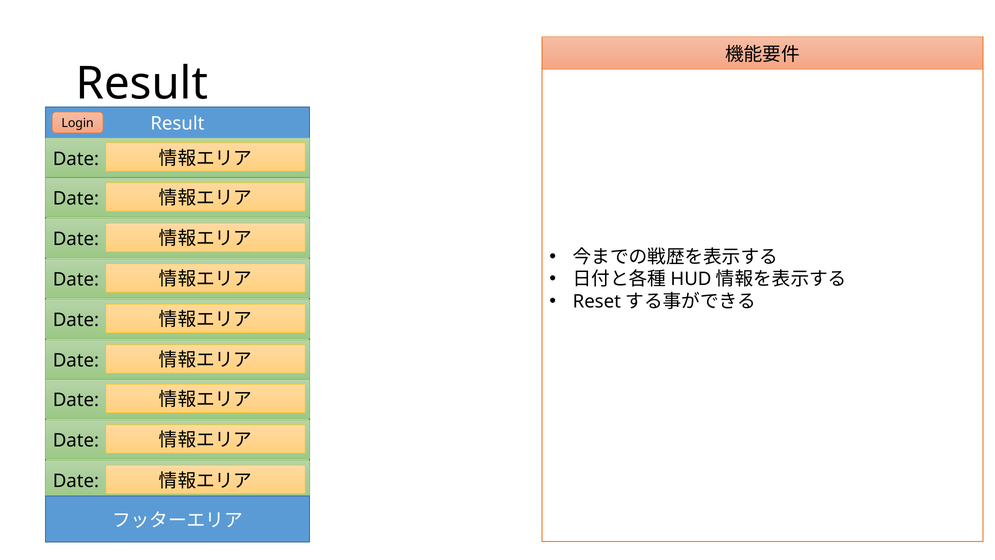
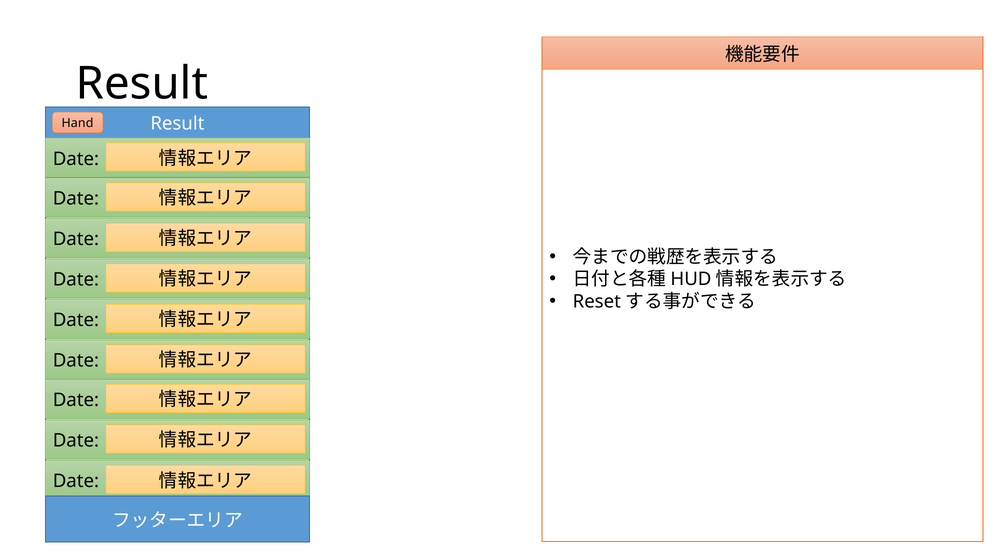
Login: Login -> Hand
